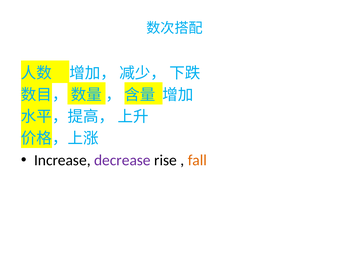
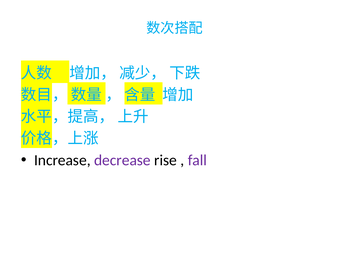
fall colour: orange -> purple
